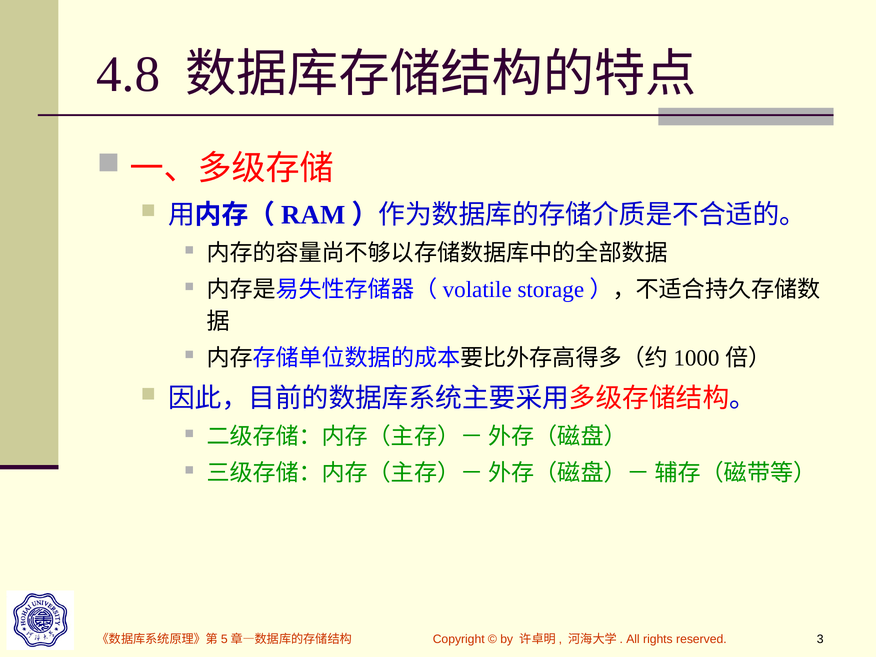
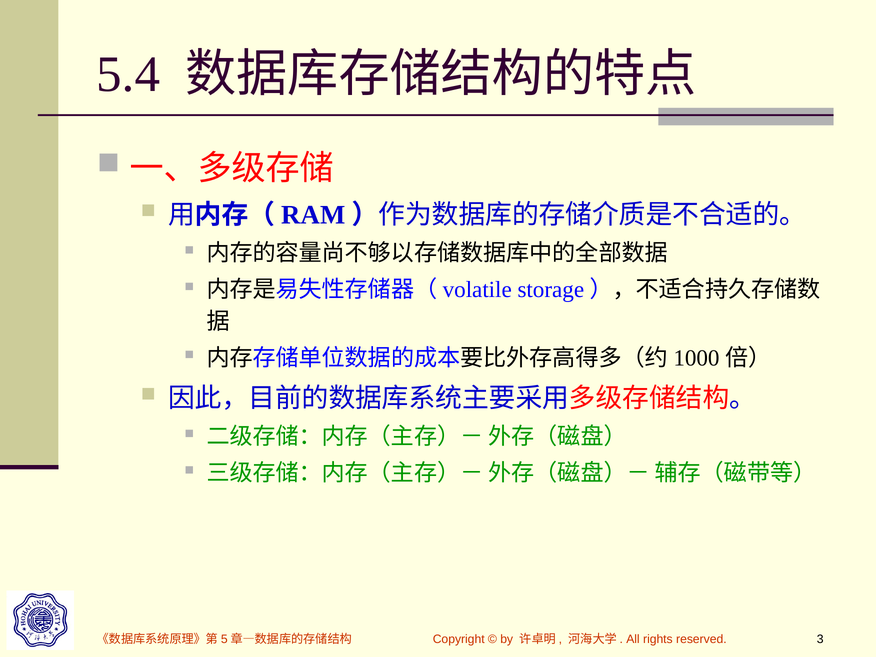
4.8: 4.8 -> 5.4
